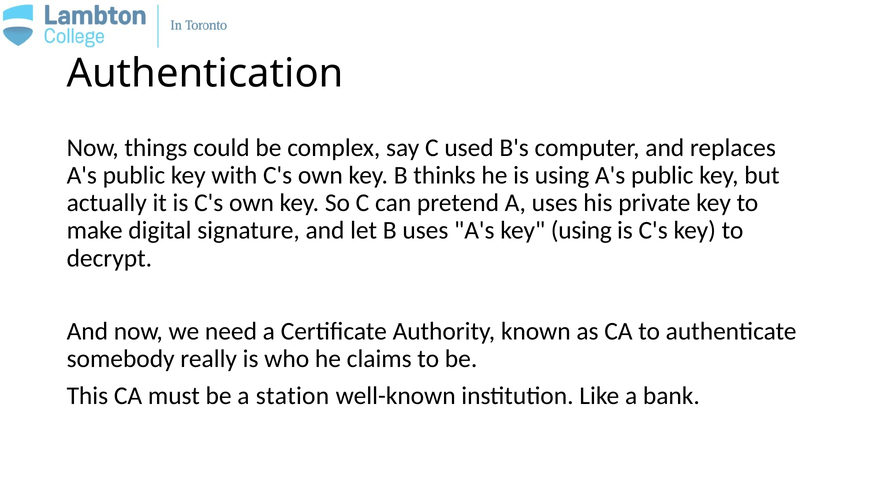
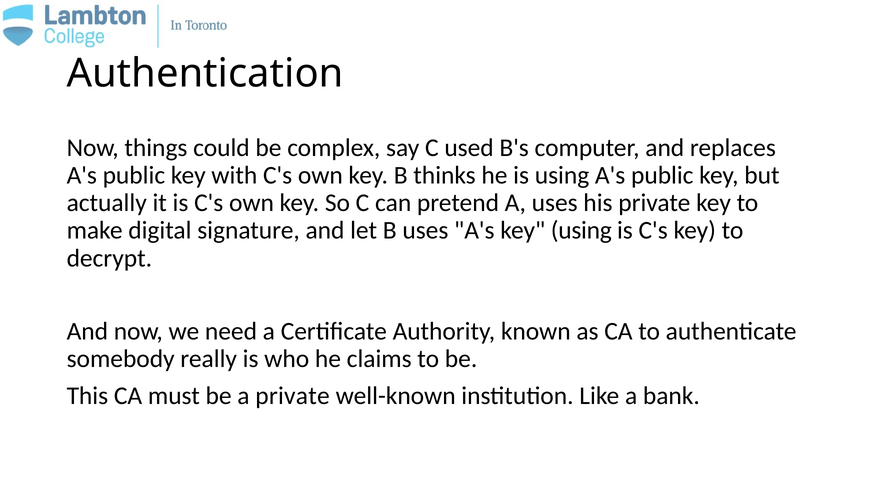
a station: station -> private
